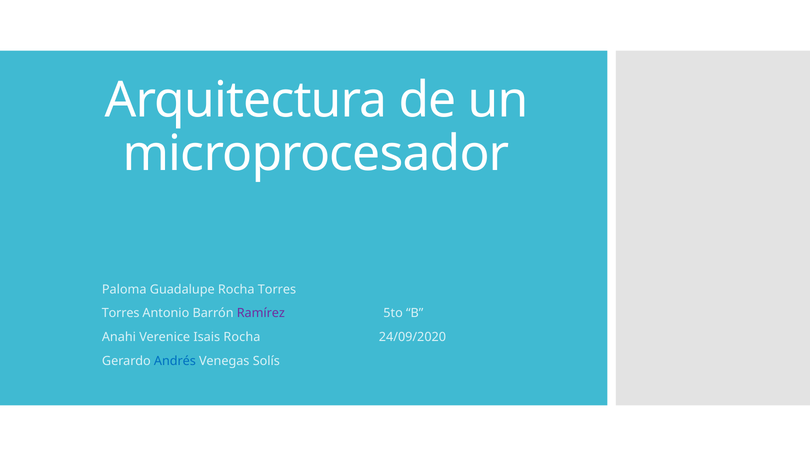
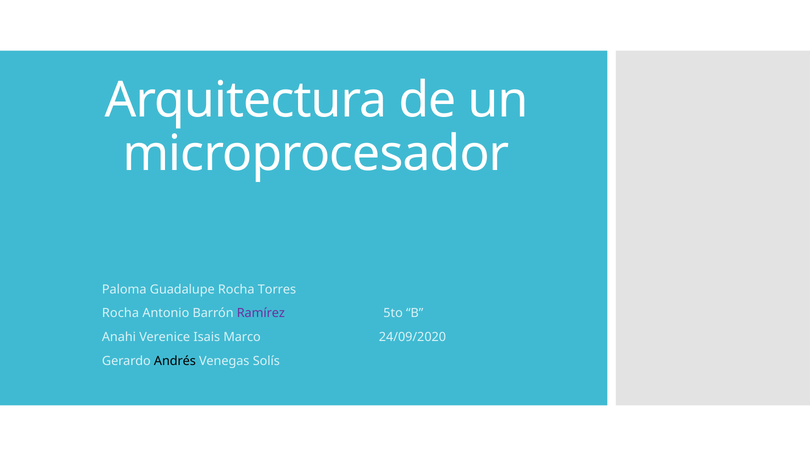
Torres at (121, 313): Torres -> Rocha
Isais Rocha: Rocha -> Marco
Andrés colour: blue -> black
